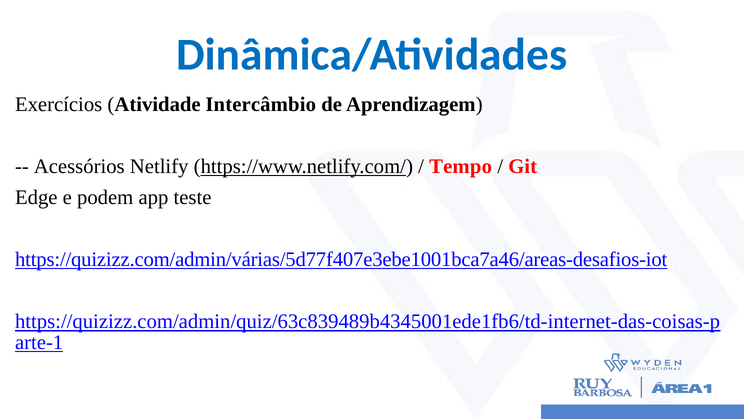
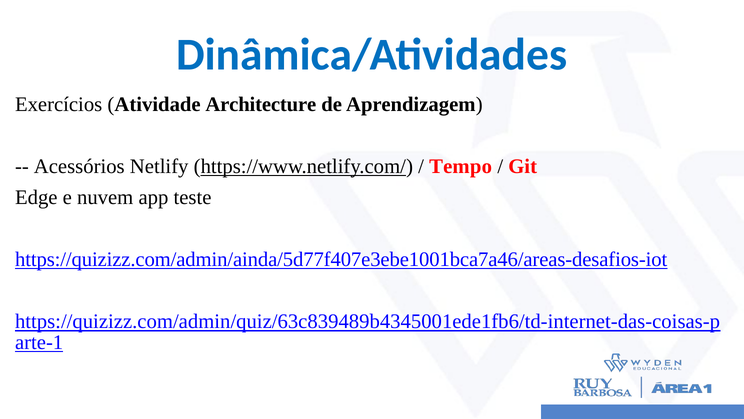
Intercâmbio: Intercâmbio -> Architecture
podem: podem -> nuvem
https://quizizz.com/admin/várias/5d77f407e3ebe1001bca7a46/areas-desafios-iot: https://quizizz.com/admin/várias/5d77f407e3ebe1001bca7a46/areas-desafios-iot -> https://quizizz.com/admin/ainda/5d77f407e3ebe1001bca7a46/areas-desafios-iot
